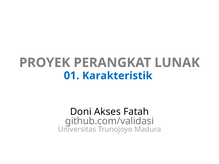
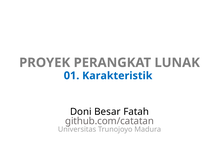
Akses: Akses -> Besar
github.com/validasi: github.com/validasi -> github.com/catatan
